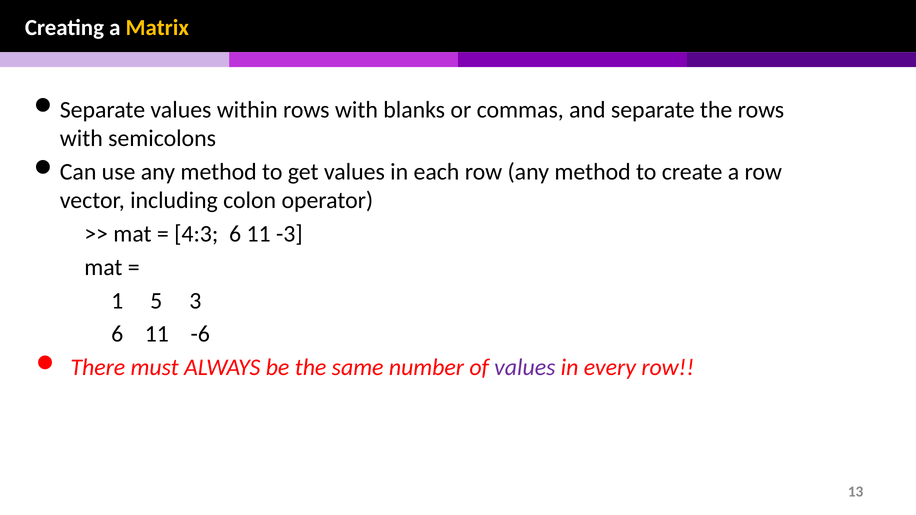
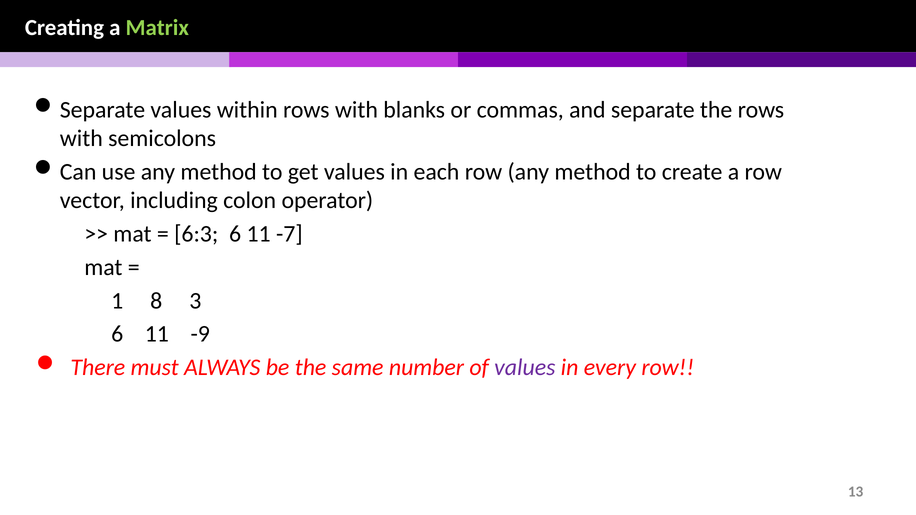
Matrix colour: yellow -> light green
4:3: 4:3 -> 6:3
-3: -3 -> -7
5: 5 -> 8
-6: -6 -> -9
